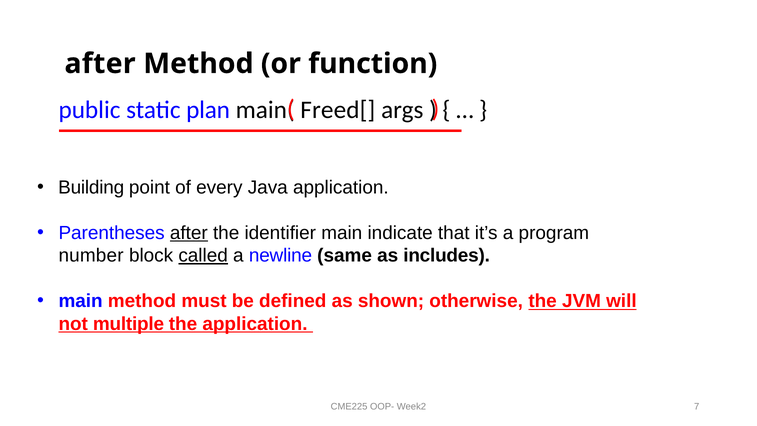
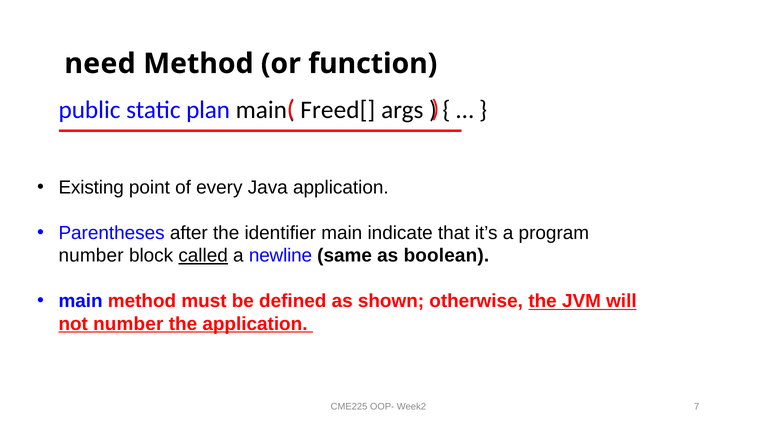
after at (100, 64): after -> need
Building: Building -> Existing
after at (189, 233) underline: present -> none
includes: includes -> boolean
not multiple: multiple -> number
